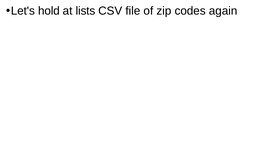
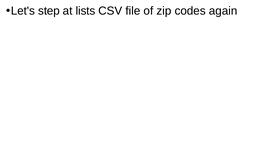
hold: hold -> step
